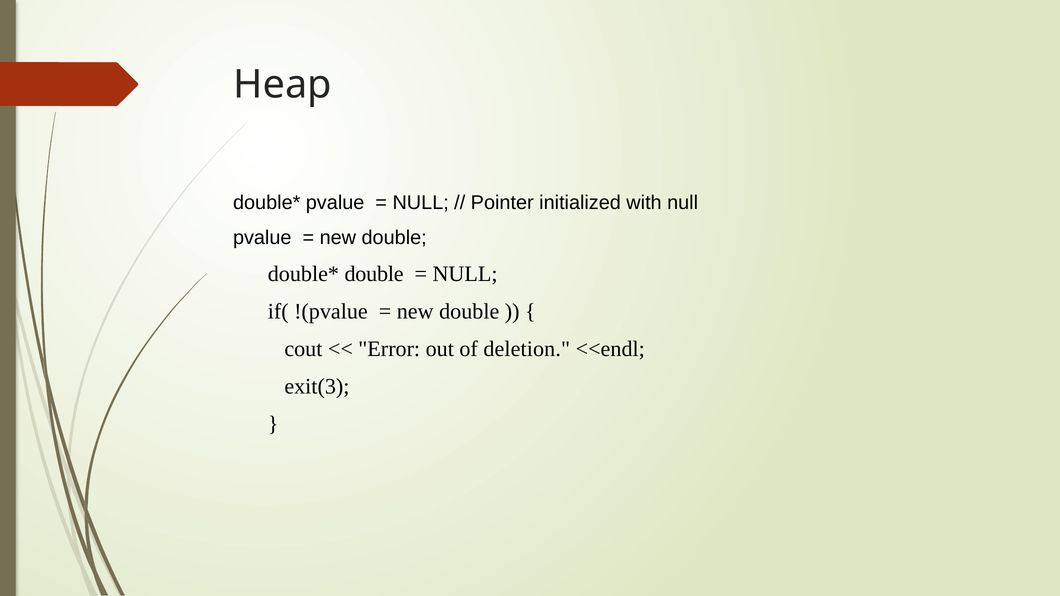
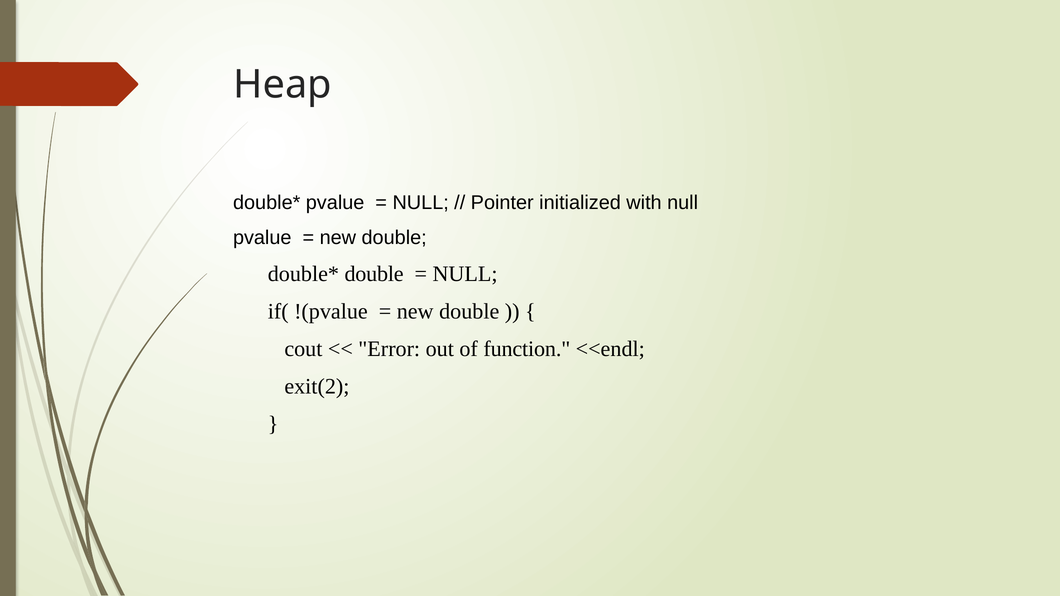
deletion: deletion -> function
exit(3: exit(3 -> exit(2
